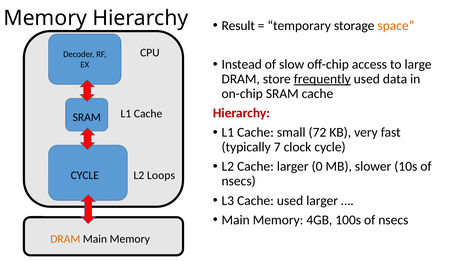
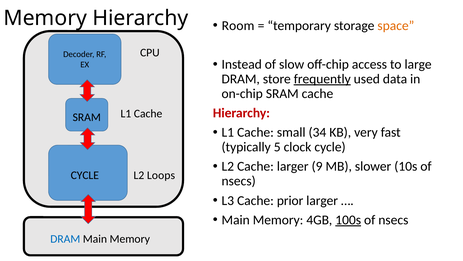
Result: Result -> Room
72: 72 -> 34
7: 7 -> 5
0: 0 -> 9
Cache used: used -> prior
100s underline: none -> present
DRAM at (65, 239) colour: orange -> blue
